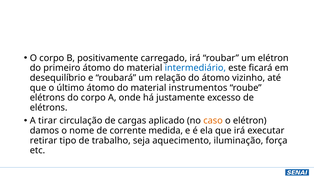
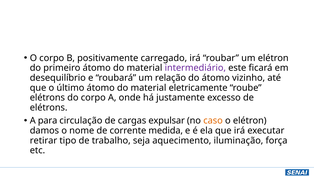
intermediário colour: blue -> purple
instrumentos: instrumentos -> eletricamente
tirar: tirar -> para
aplicado: aplicado -> expulsar
